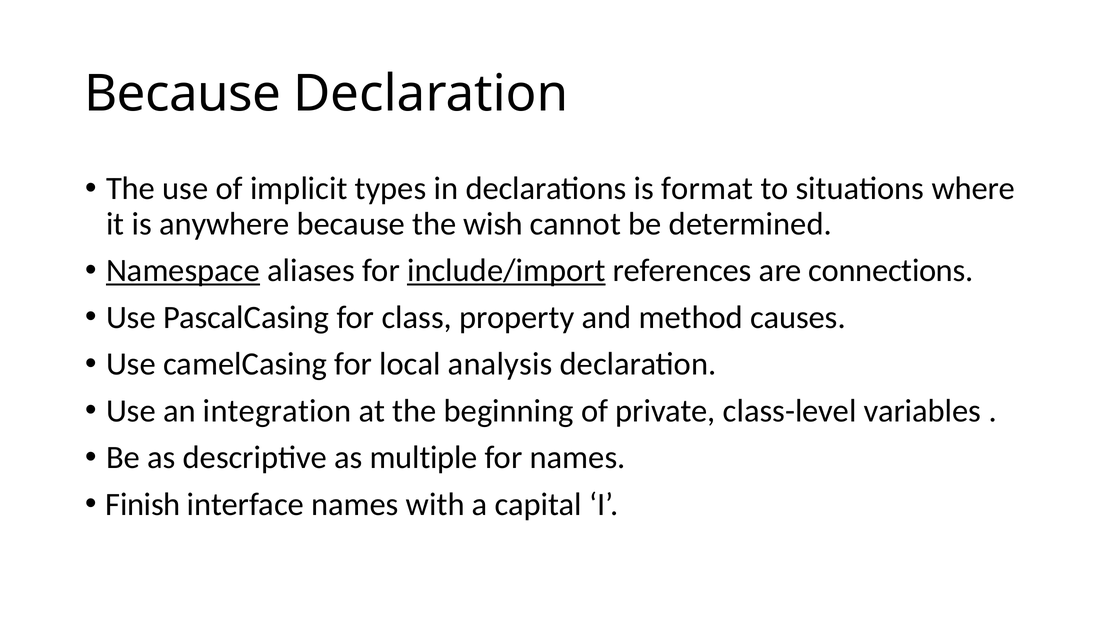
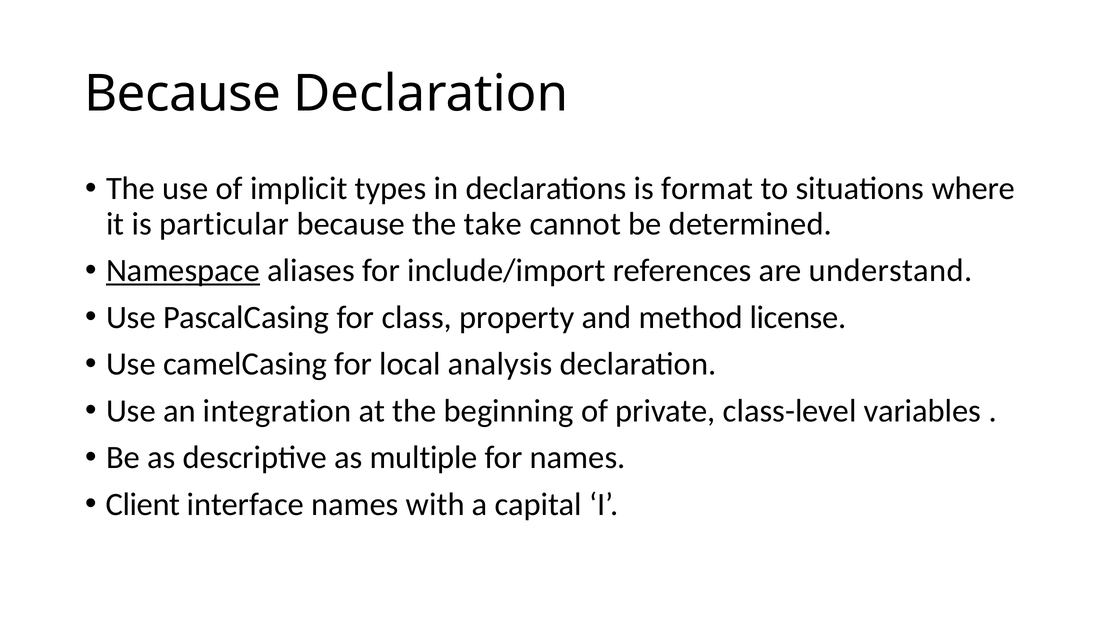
anywhere: anywhere -> particular
wish: wish -> take
include/import underline: present -> none
connections: connections -> understand
causes: causes -> license
Finish: Finish -> Client
